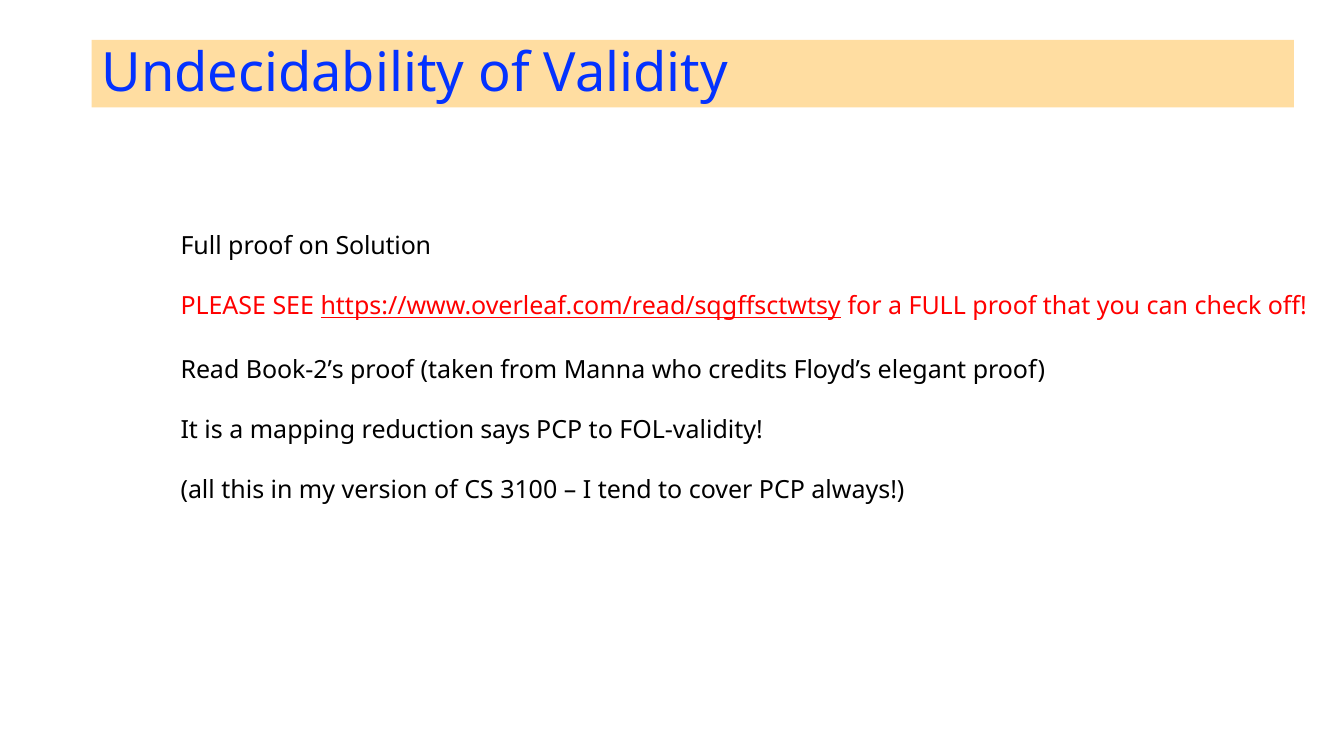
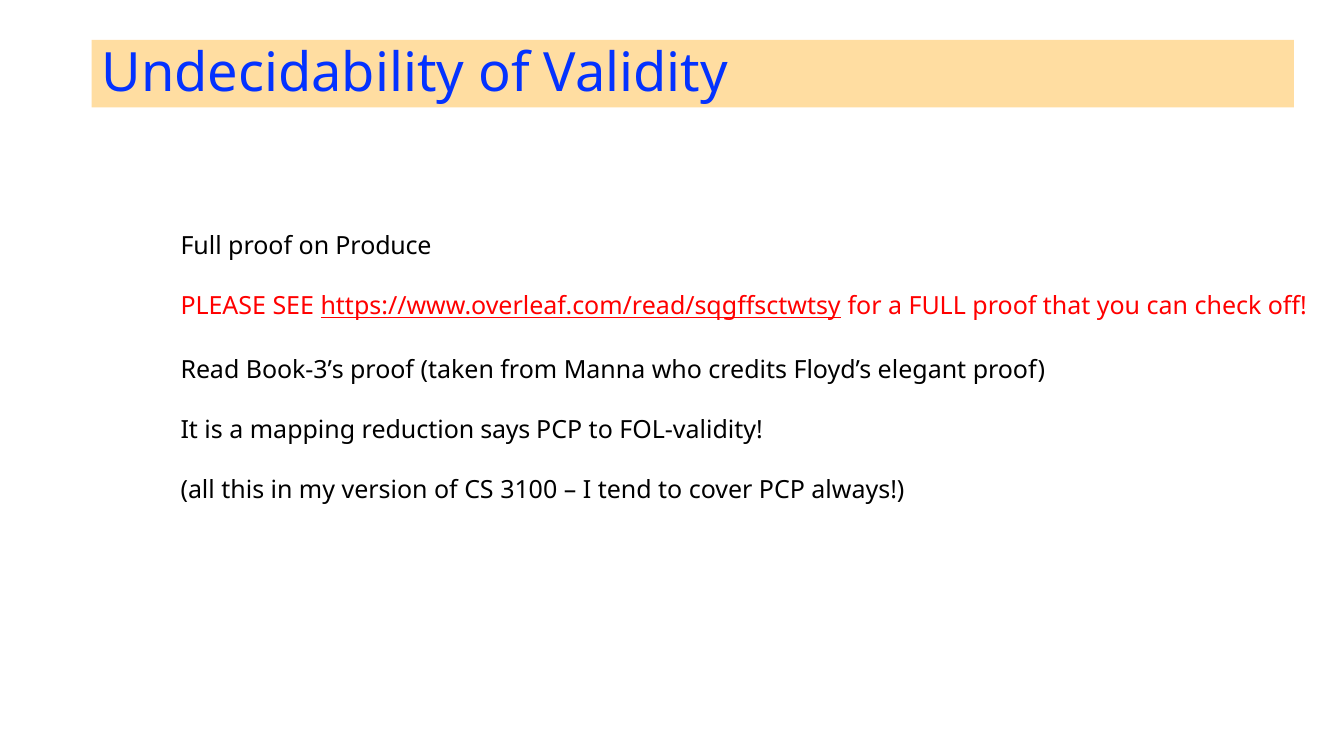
Solution: Solution -> Produce
Book-2’s: Book-2’s -> Book-3’s
